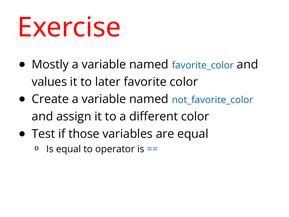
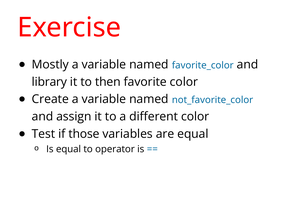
values: values -> library
later: later -> then
